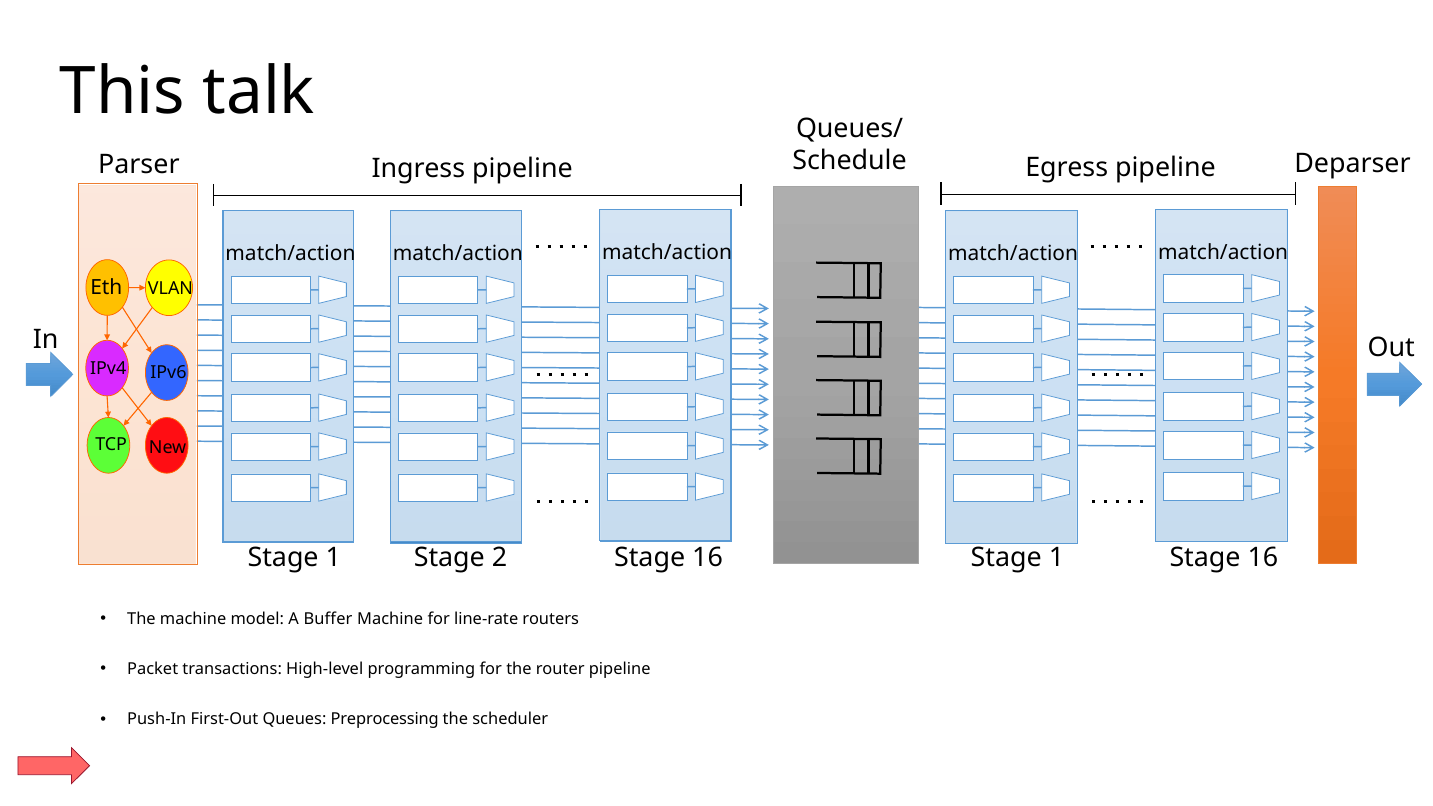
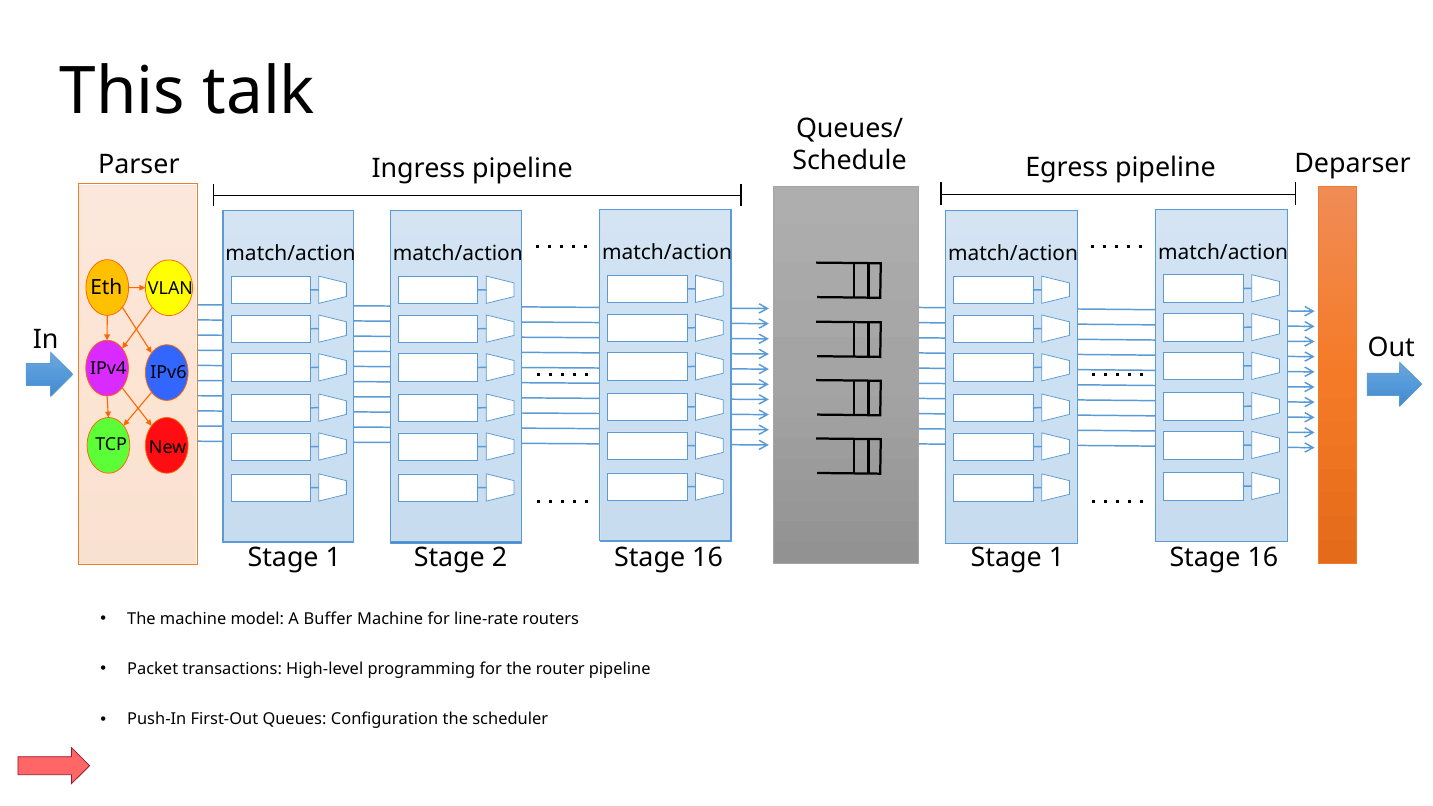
Preprocessing: Preprocessing -> Configuration
